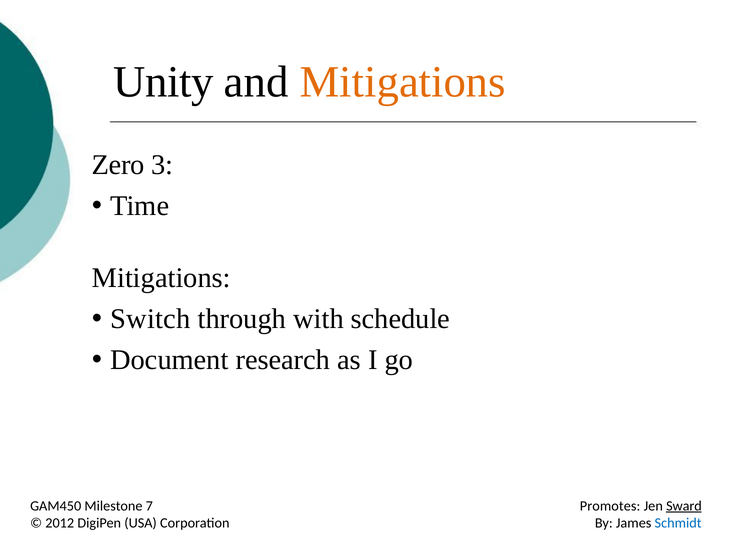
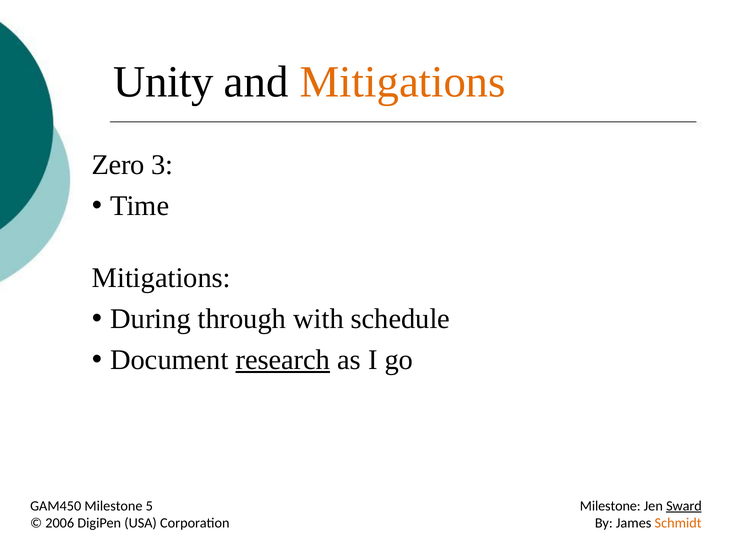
Switch: Switch -> During
research underline: none -> present
7: 7 -> 5
Promotes at (610, 506): Promotes -> Milestone
2012: 2012 -> 2006
Schmidt colour: blue -> orange
